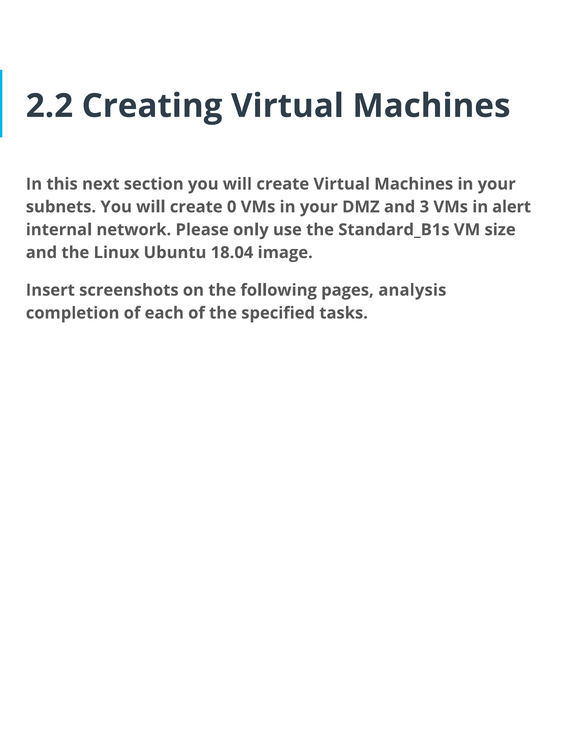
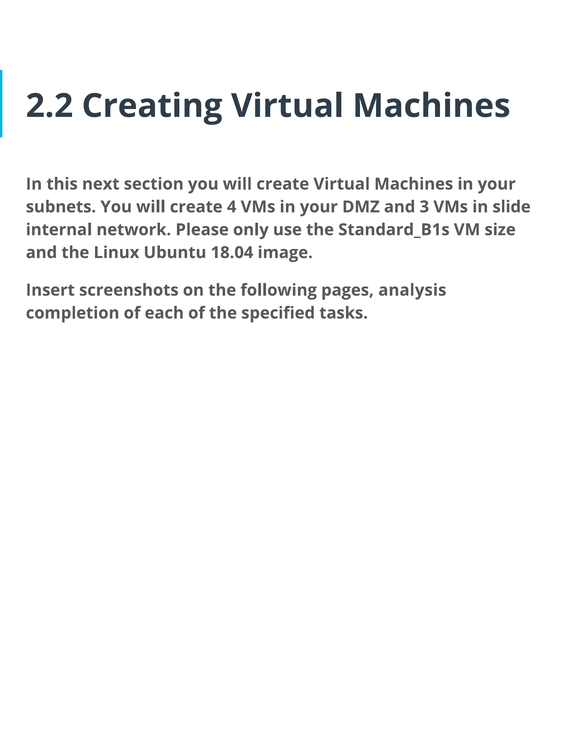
0: 0 -> 4
alert: alert -> slide
